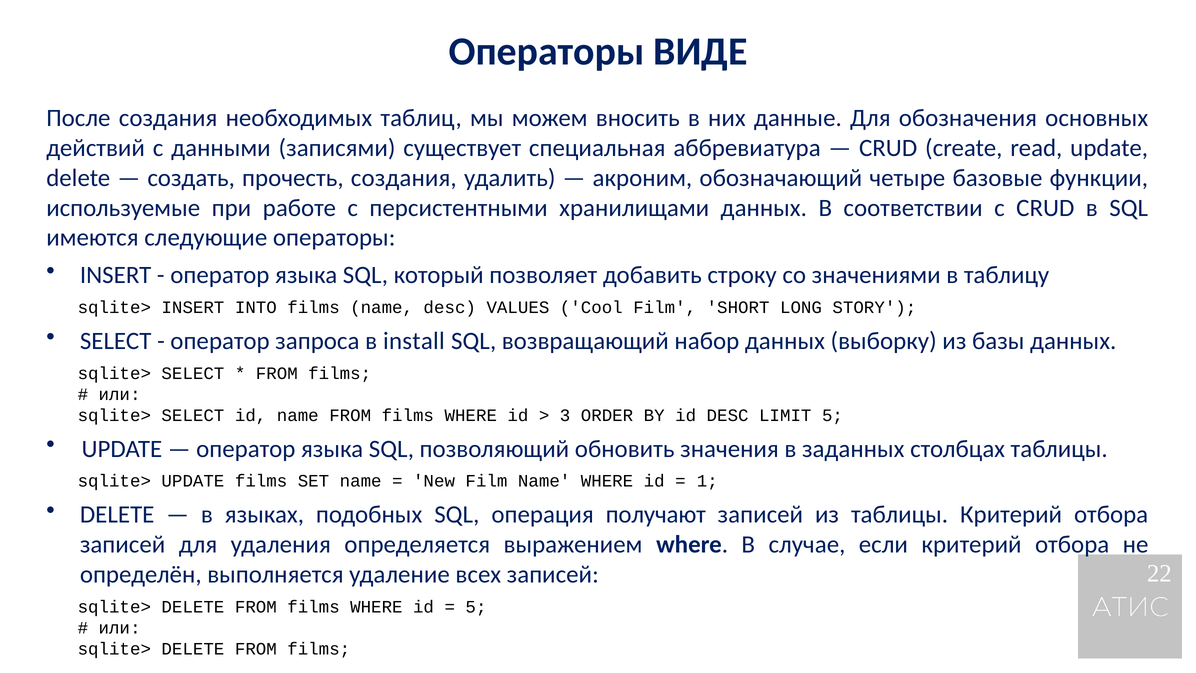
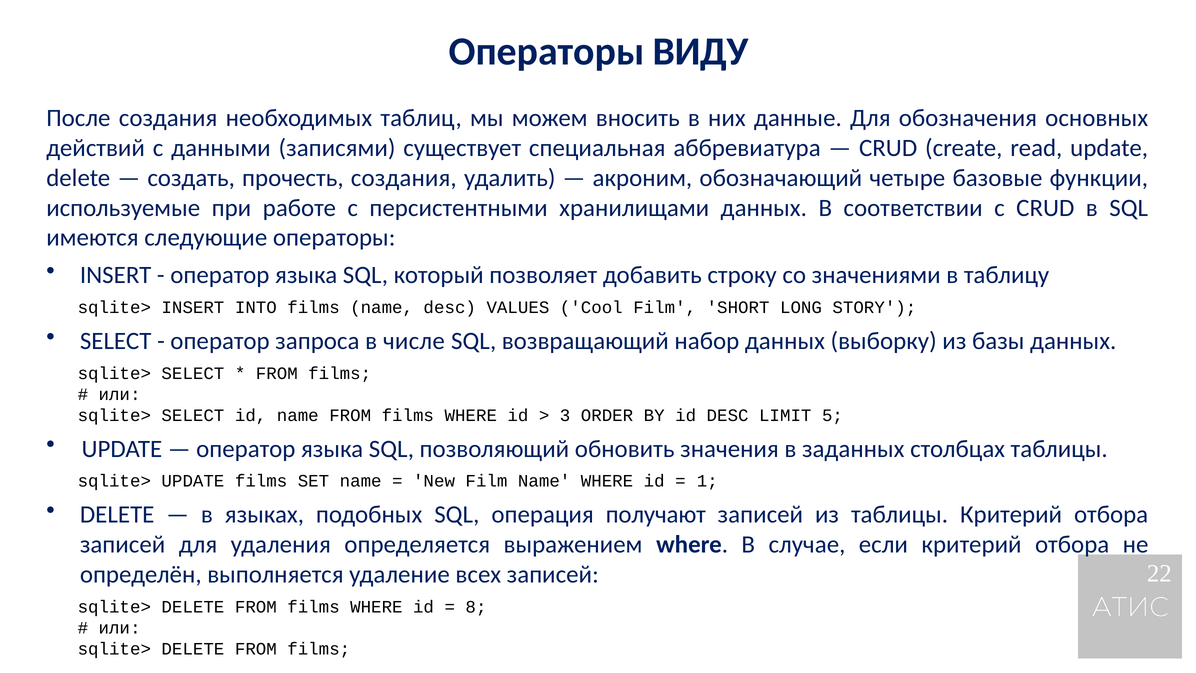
ВИДЕ: ВИДЕ -> ВИДУ
install: install -> числе
5 at (476, 607): 5 -> 8
